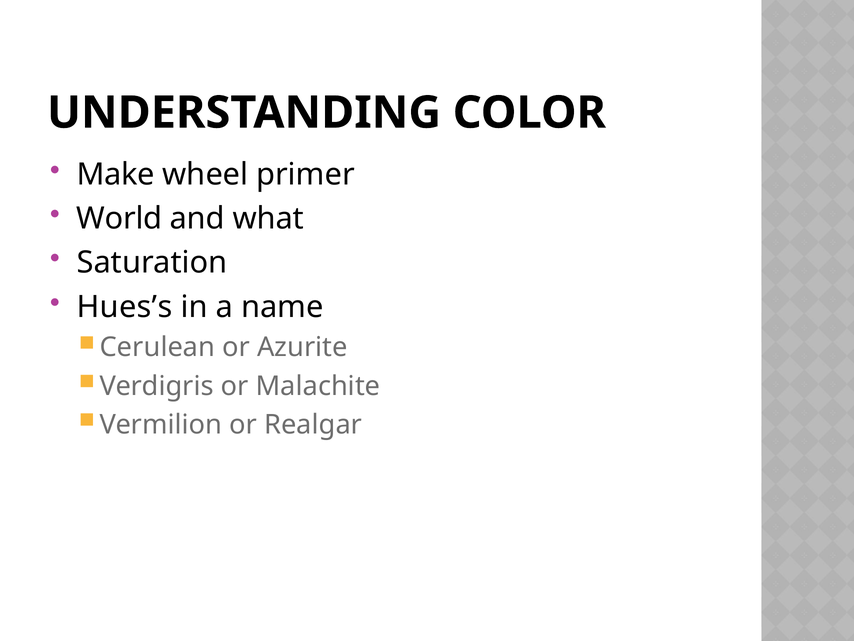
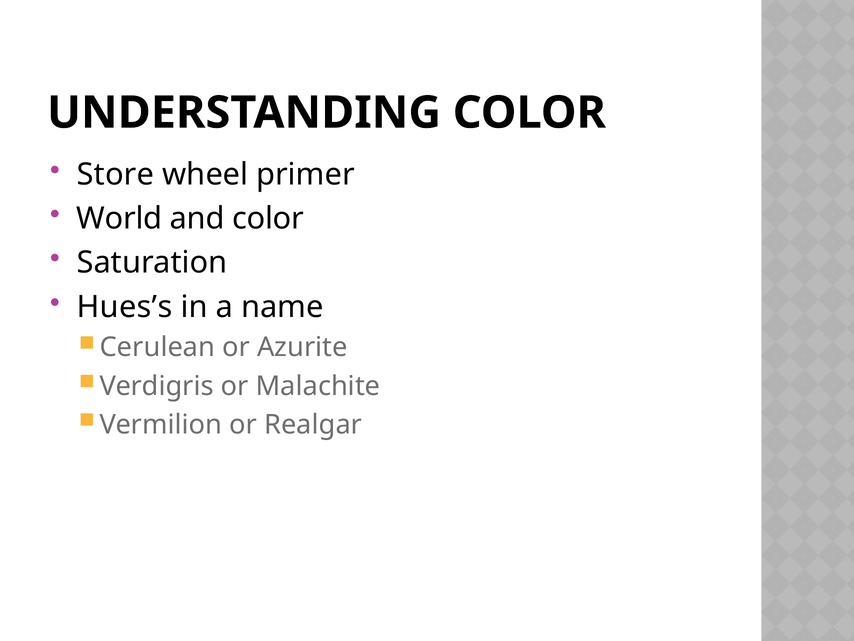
Make: Make -> Store
and what: what -> color
